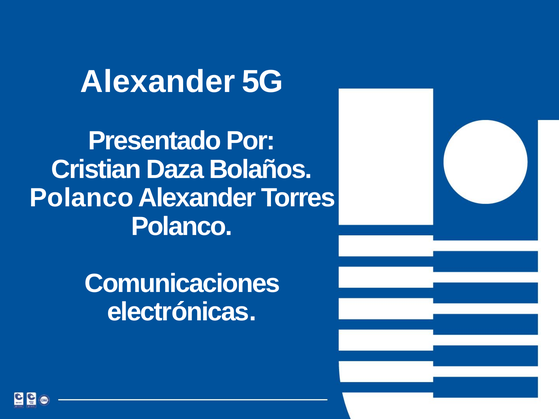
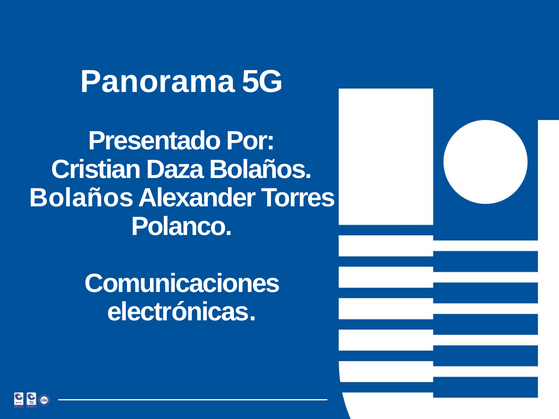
Alexander at (158, 82): Alexander -> Panorama
Polanco at (82, 198): Polanco -> Bolaños
